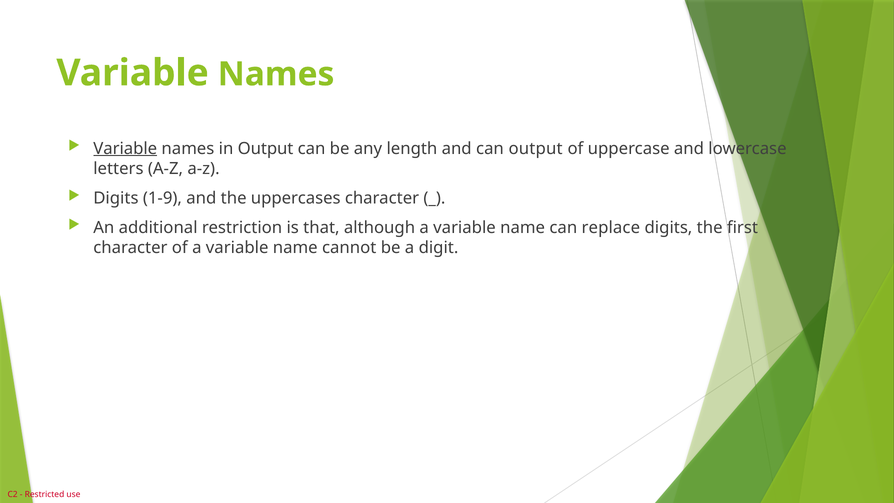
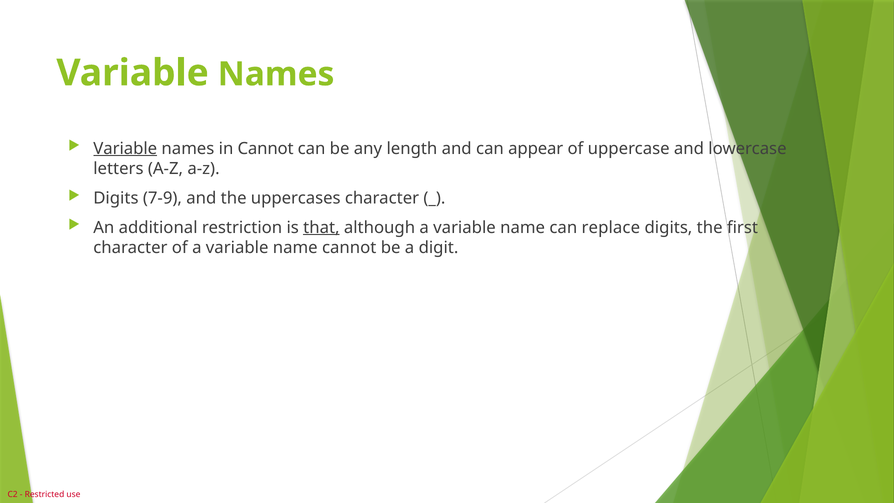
in Output: Output -> Cannot
can output: output -> appear
1-9: 1-9 -> 7-9
that underline: none -> present
